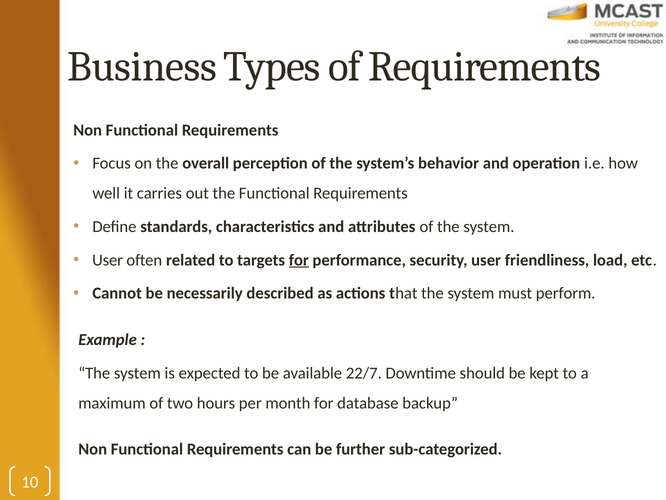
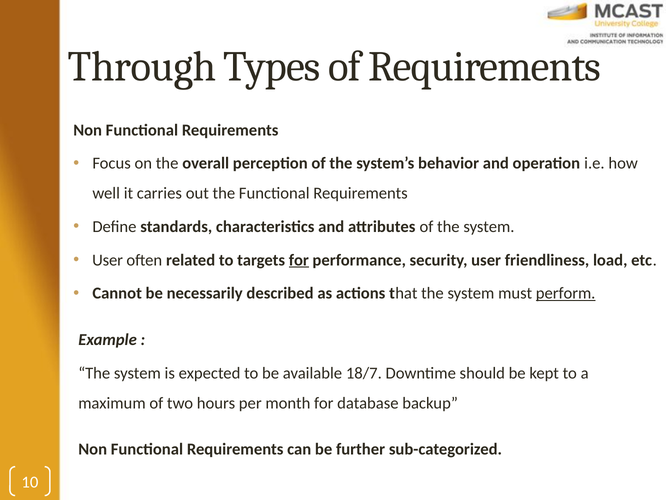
Business: Business -> Through
perform underline: none -> present
22/7: 22/7 -> 18/7
